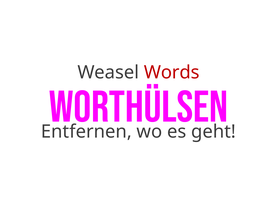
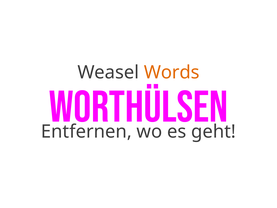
Words colour: red -> orange
